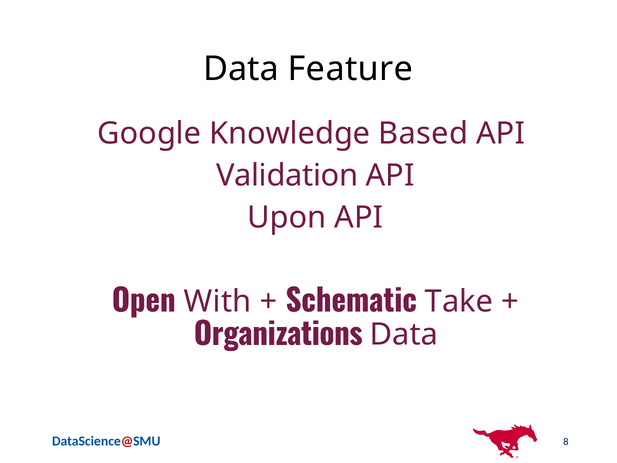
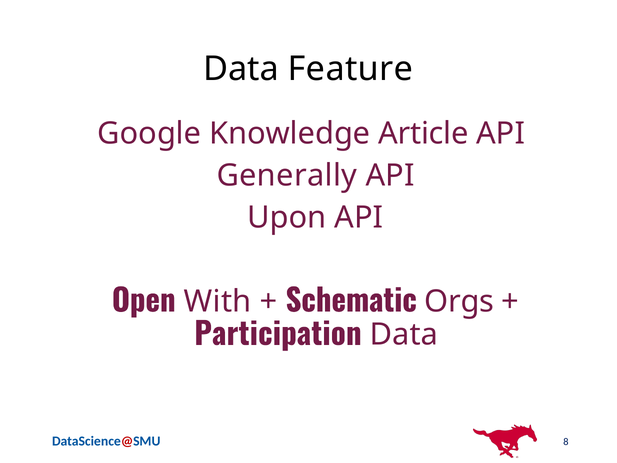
Based: Based -> Article
Validation: Validation -> Generally
Take: Take -> Orgs
Organizations: Organizations -> Participation
